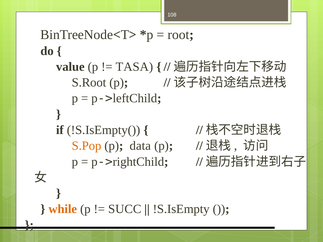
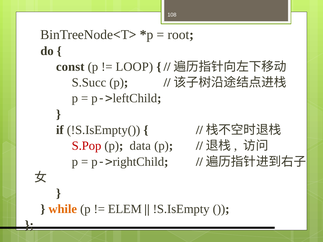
value: value -> const
TASA: TASA -> LOOP
S.Root: S.Root -> S.Succ
S.Pop colour: orange -> red
SUCC: SUCC -> ELEM
